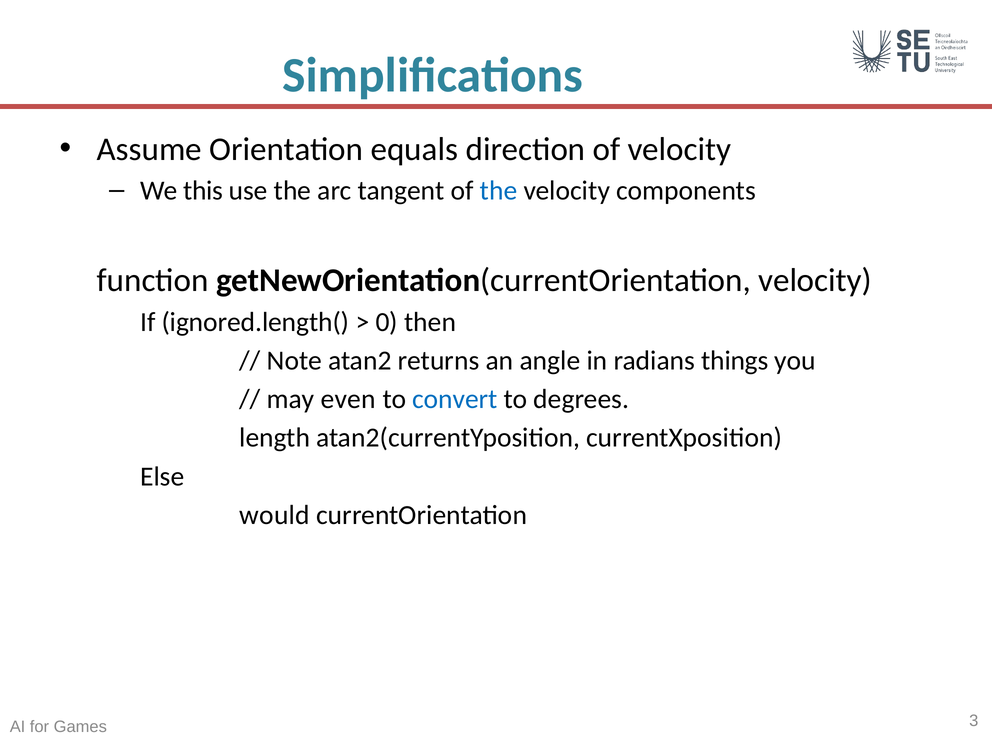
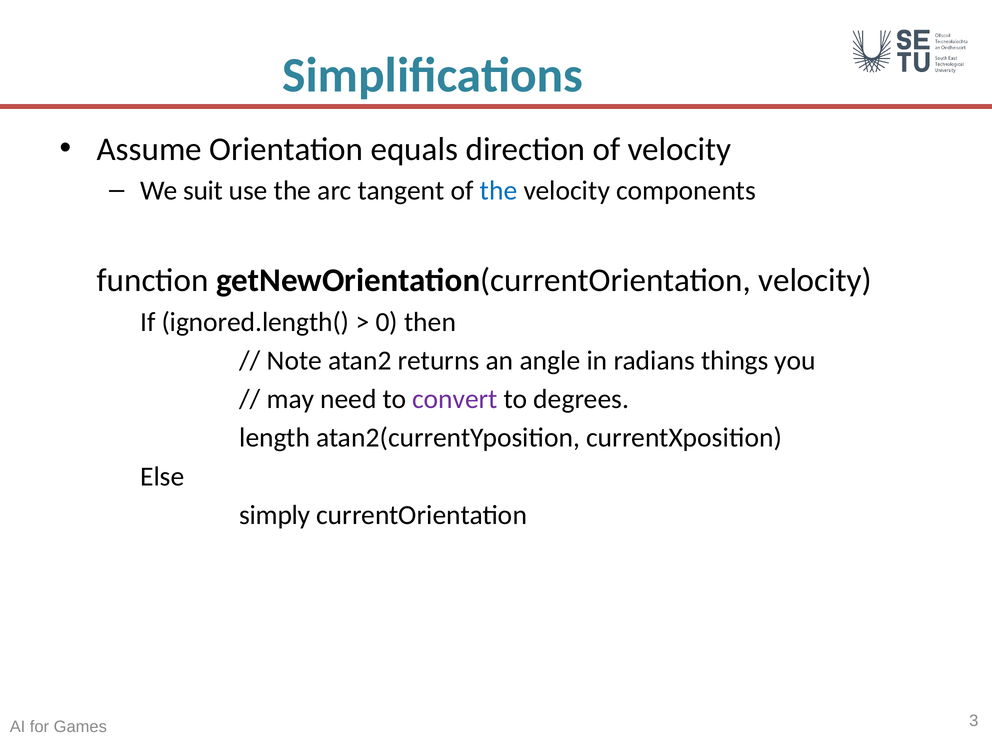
this: this -> suit
even: even -> need
convert colour: blue -> purple
would: would -> simply
